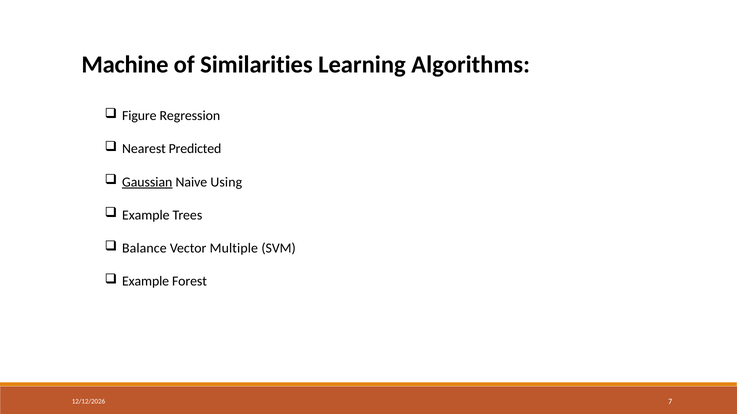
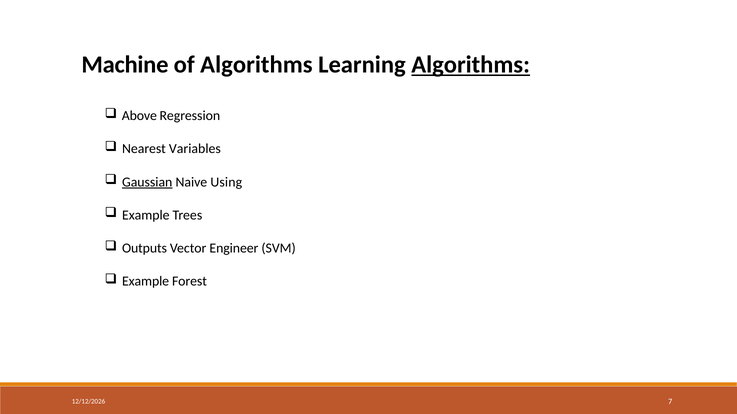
of Similarities: Similarities -> Algorithms
Algorithms at (471, 65) underline: none -> present
Figure: Figure -> Above
Predicted: Predicted -> Variables
Balance: Balance -> Outputs
Multiple: Multiple -> Engineer
